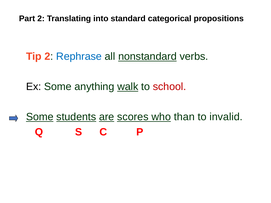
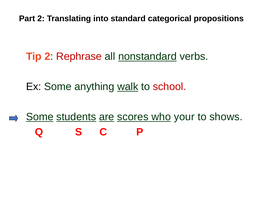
Rephrase colour: blue -> red
than: than -> your
invalid: invalid -> shows
